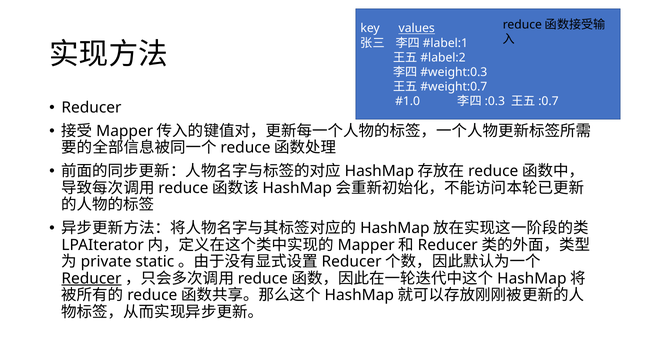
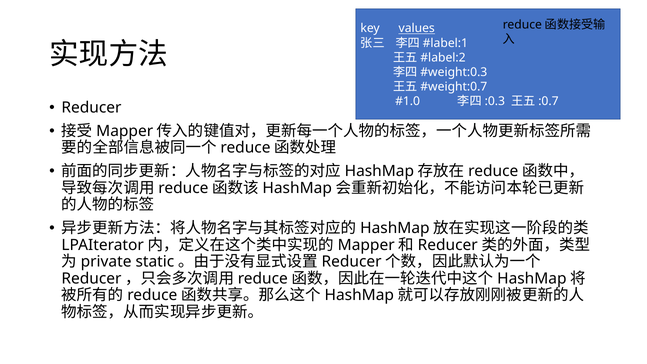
Reducer at (91, 278) underline: present -> none
